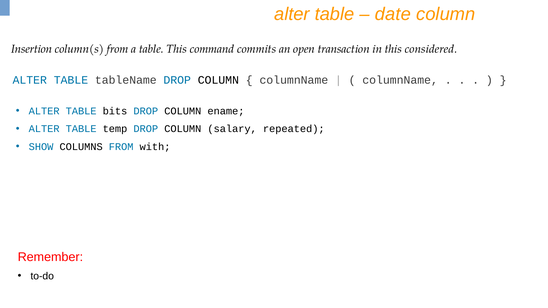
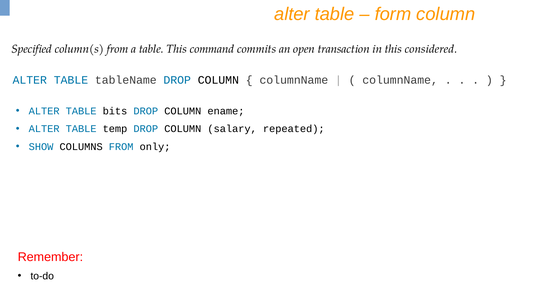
date: date -> form
Insertion: Insertion -> Specified
with: with -> only
